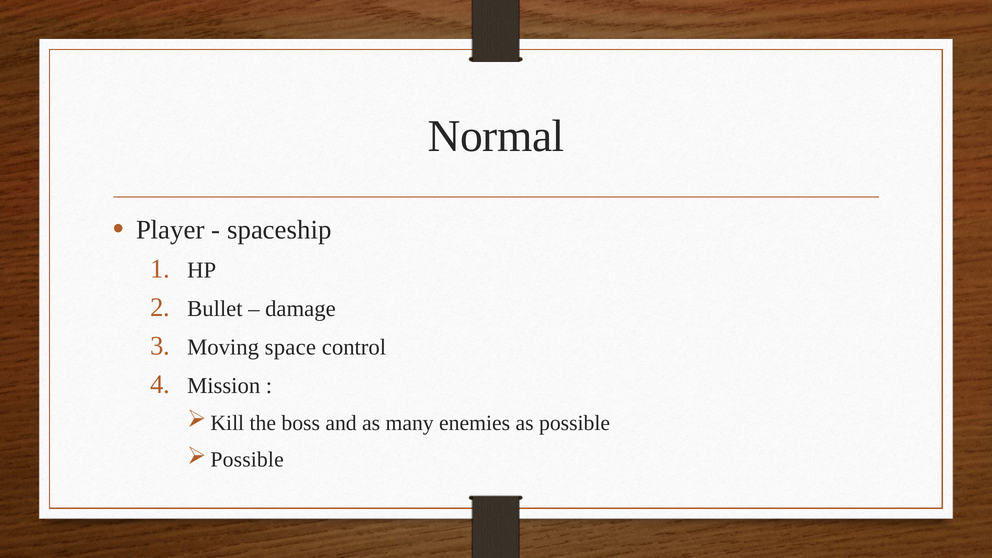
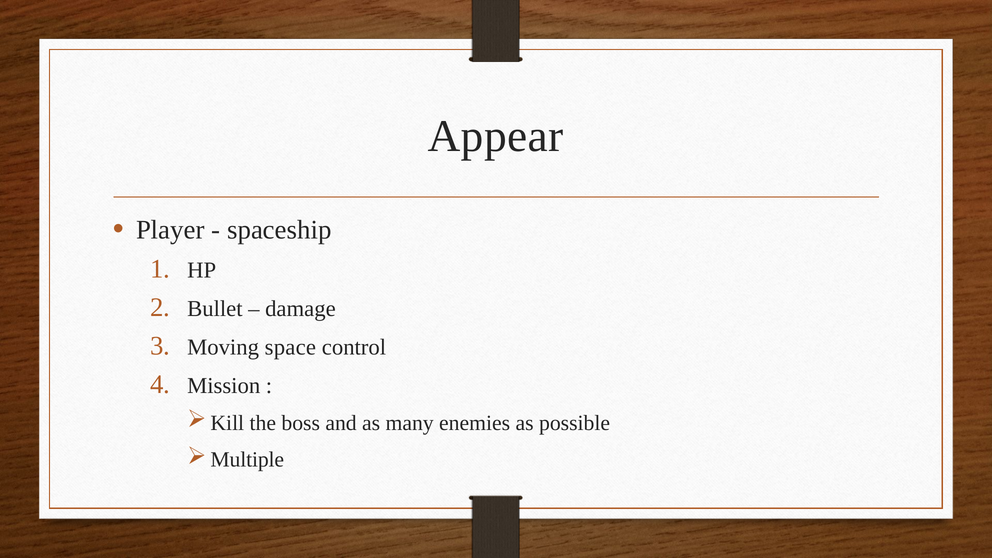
Normal: Normal -> Appear
Possible at (247, 460): Possible -> Multiple
